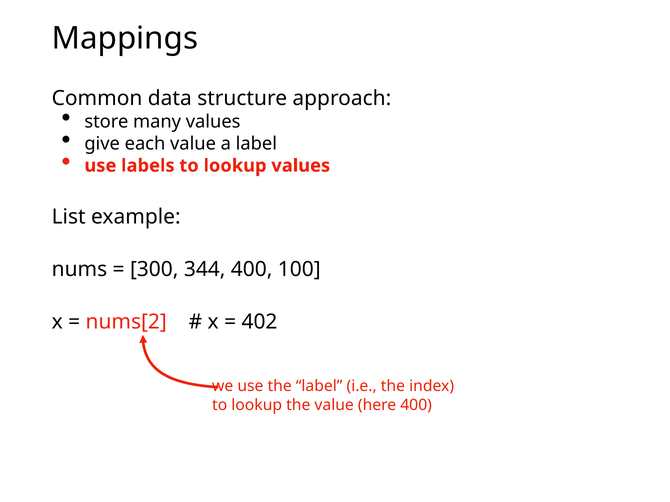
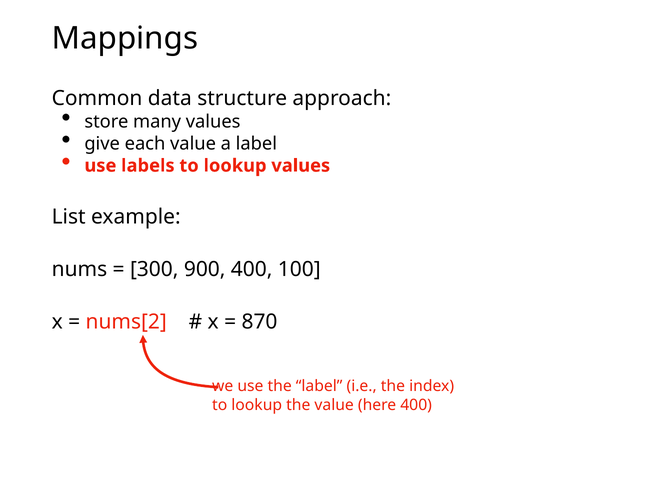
344: 344 -> 900
402: 402 -> 870
